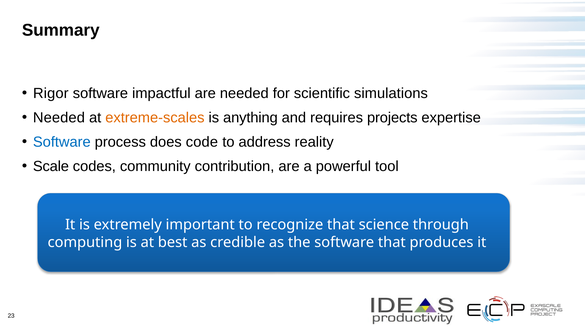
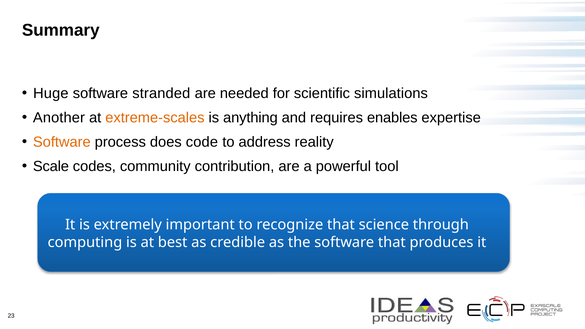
Rigor: Rigor -> Huge
impactful: impactful -> stranded
Needed at (59, 118): Needed -> Another
projects: projects -> enables
Software at (62, 142) colour: blue -> orange
